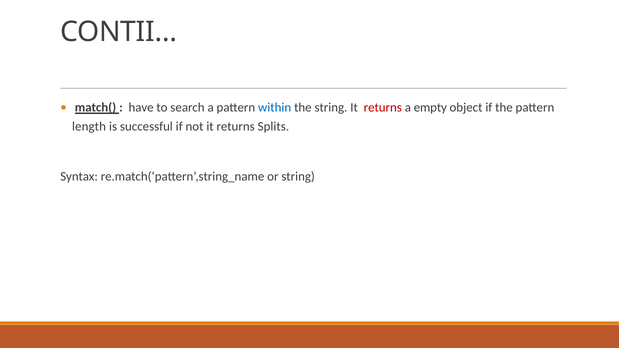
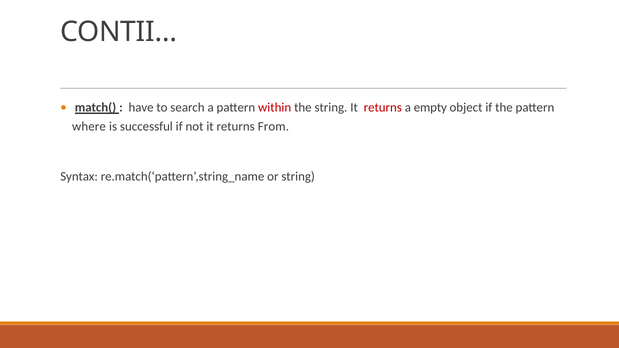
within colour: blue -> red
length: length -> where
Splits: Splits -> From
